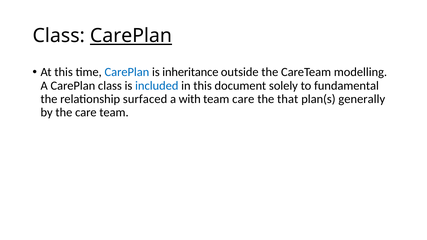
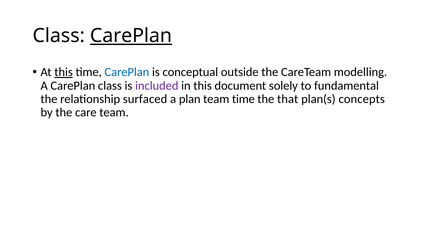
this at (64, 72) underline: none -> present
inheritance: inheritance -> conceptual
included colour: blue -> purple
with: with -> plan
team care: care -> time
generally: generally -> concepts
